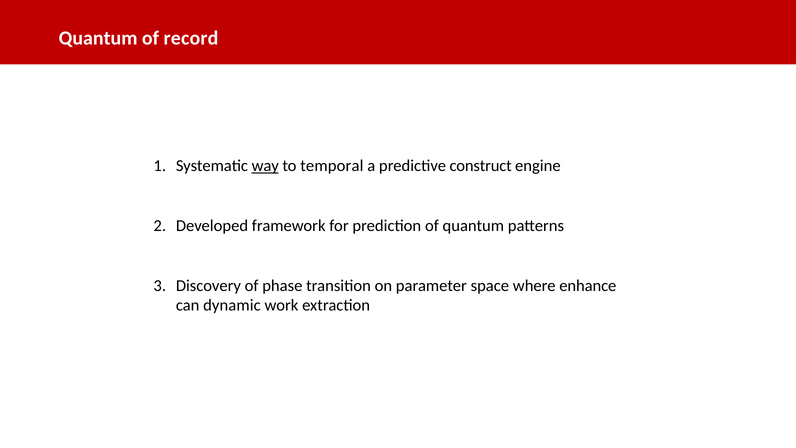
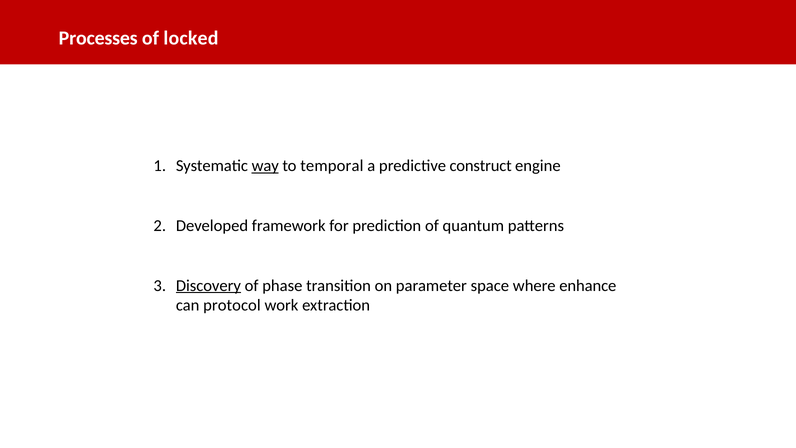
Quantum at (98, 38): Quantum -> Processes
record: record -> locked
Discovery underline: none -> present
dynamic: dynamic -> protocol
